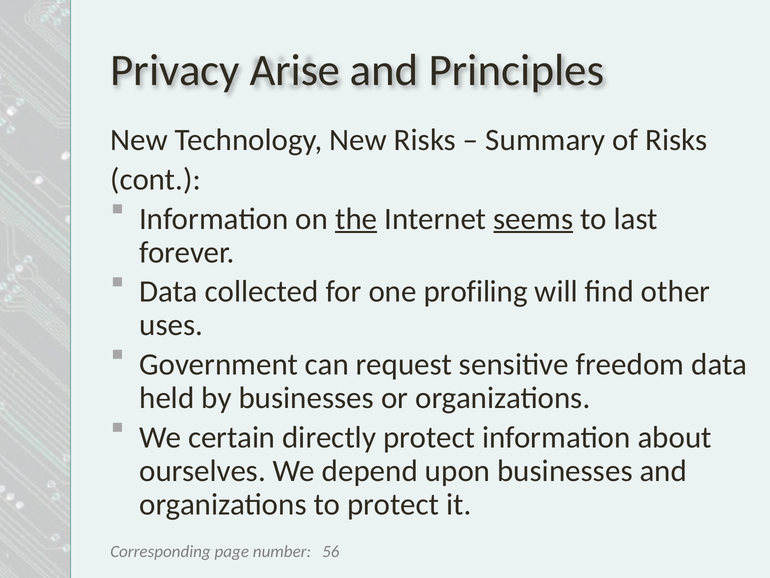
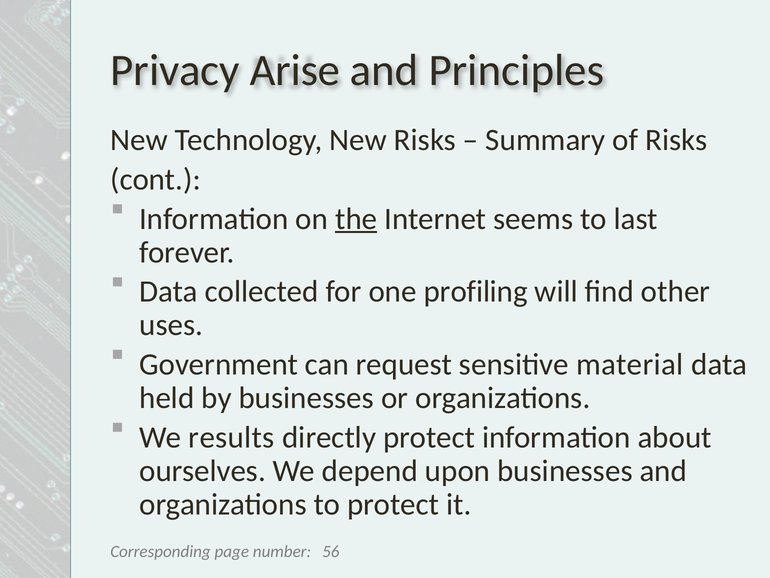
seems underline: present -> none
freedom: freedom -> material
certain: certain -> results
